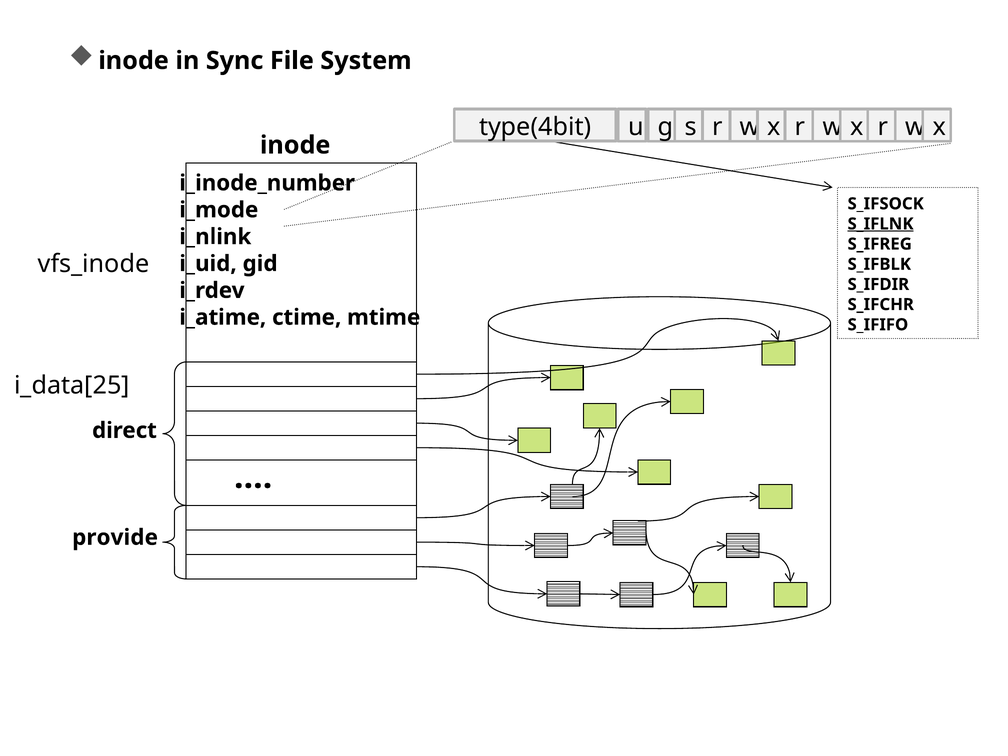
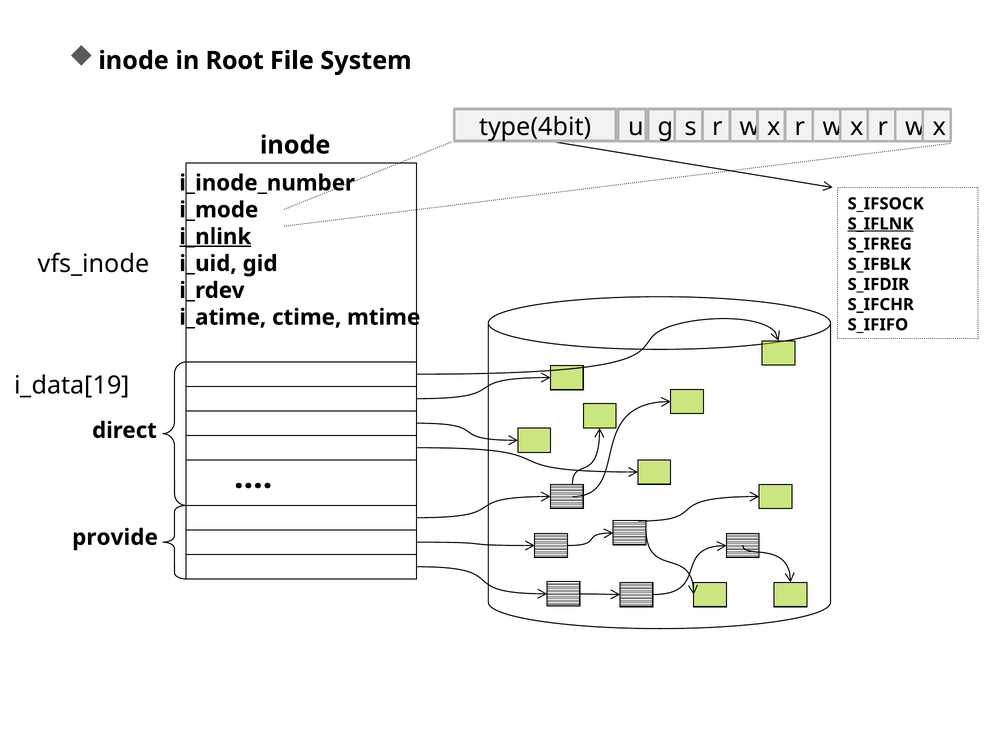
Sync: Sync -> Root
i_nlink underline: none -> present
i_data[25: i_data[25 -> i_data[19
